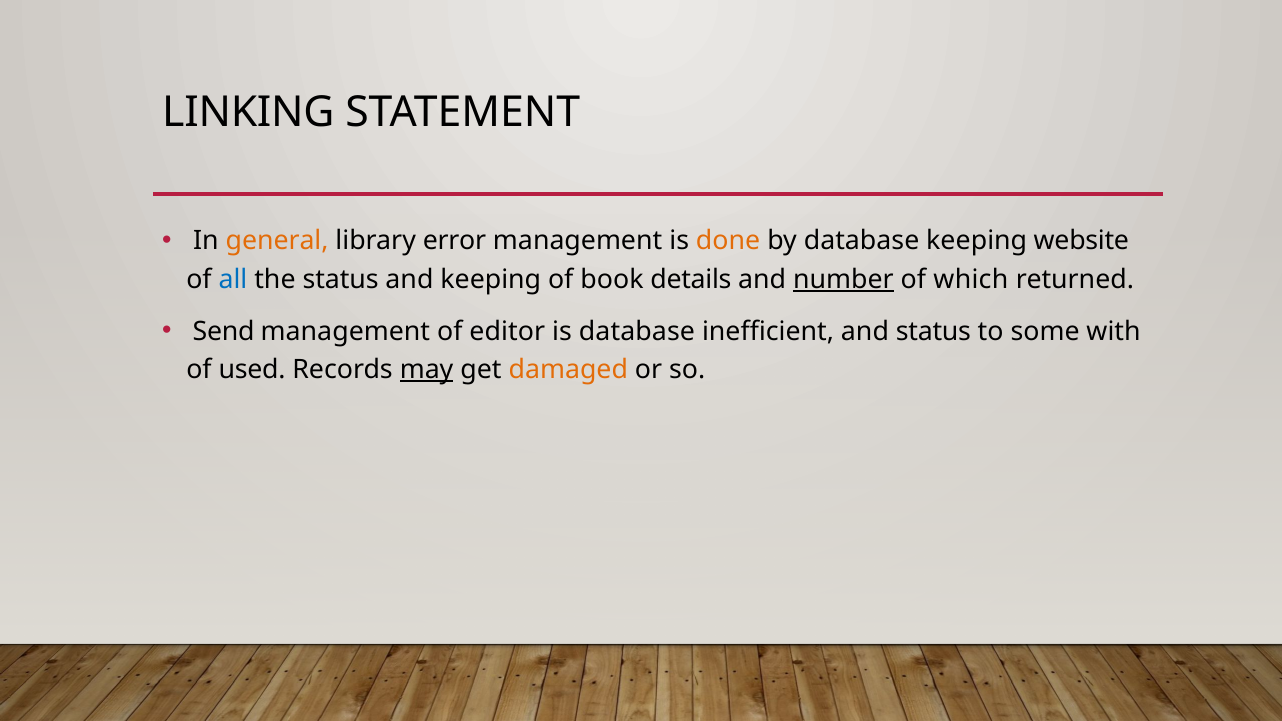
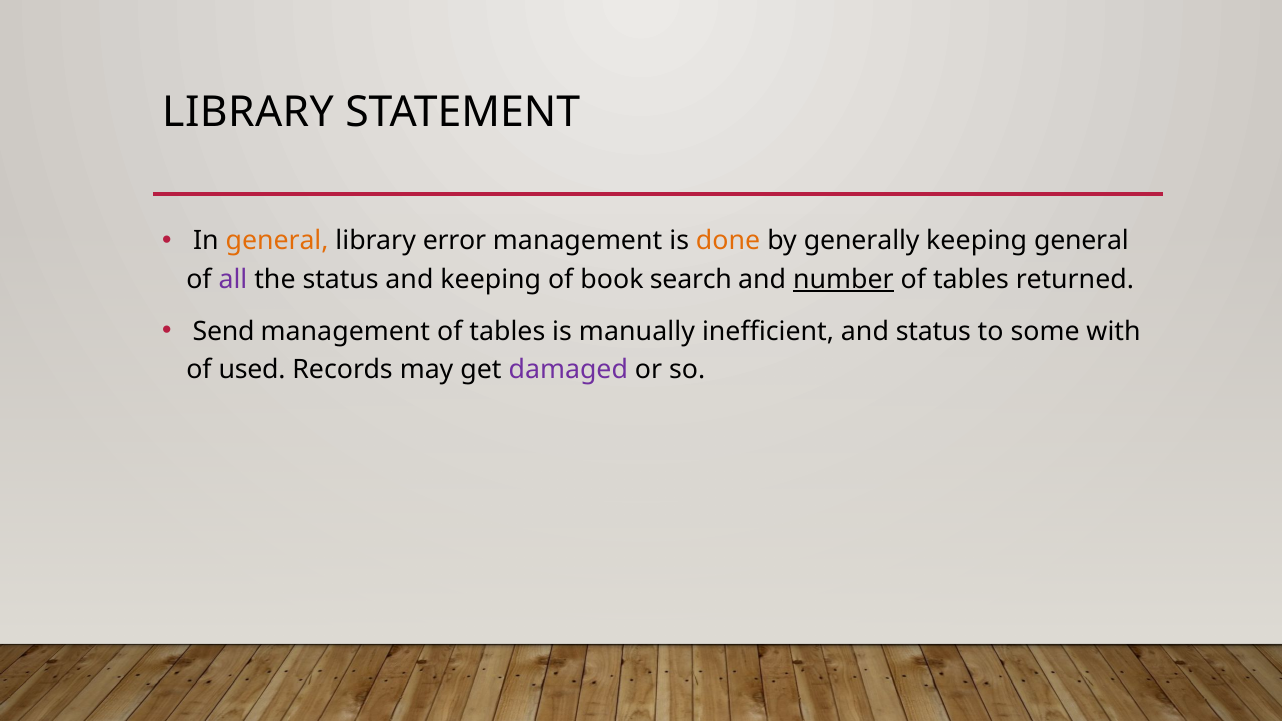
LINKING at (248, 112): LINKING -> LIBRARY
by database: database -> generally
keeping website: website -> general
all colour: blue -> purple
details: details -> search
which at (971, 280): which -> tables
management of editor: editor -> tables
is database: database -> manually
may underline: present -> none
damaged colour: orange -> purple
